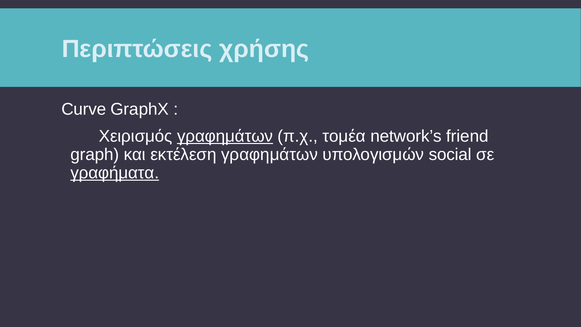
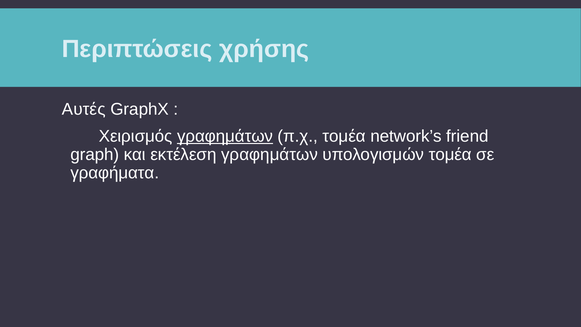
Curve: Curve -> Αυτές
υπολογισμών social: social -> τομέα
γραφήματα underline: present -> none
